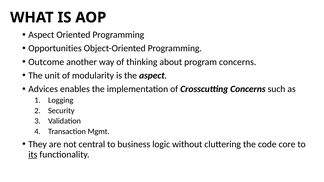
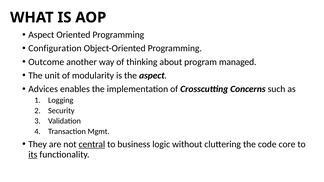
Opportunities: Opportunities -> Configuration
program concerns: concerns -> managed
central underline: none -> present
